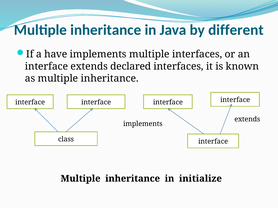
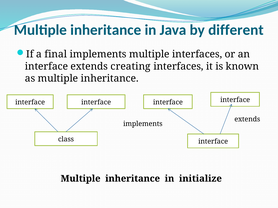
have: have -> final
declared: declared -> creating
